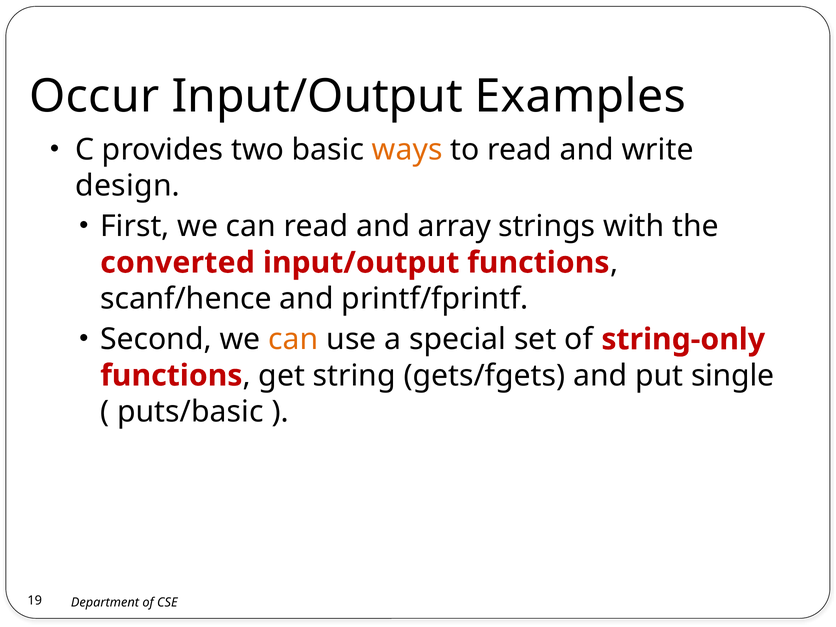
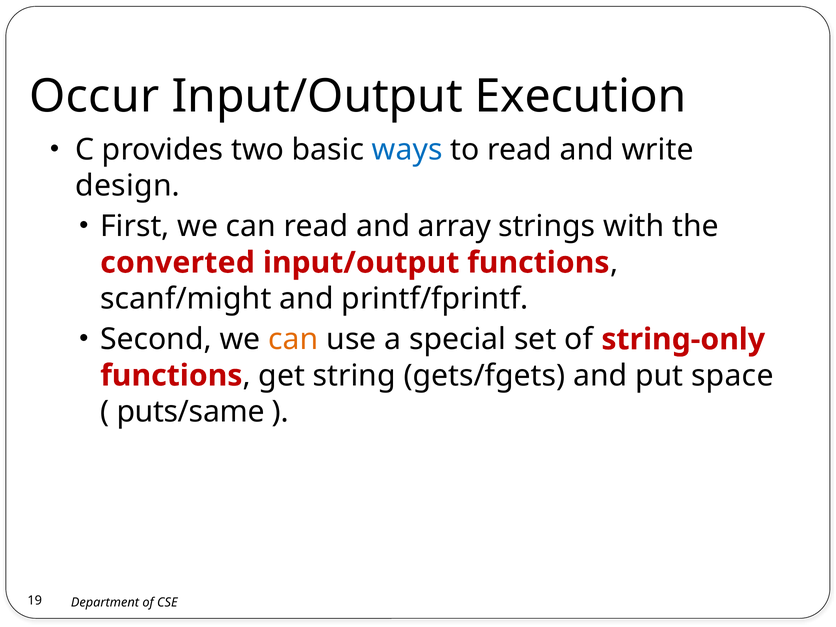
Examples: Examples -> Execution
ways colour: orange -> blue
scanf/hence: scanf/hence -> scanf/might
single: single -> space
puts/basic: puts/basic -> puts/same
